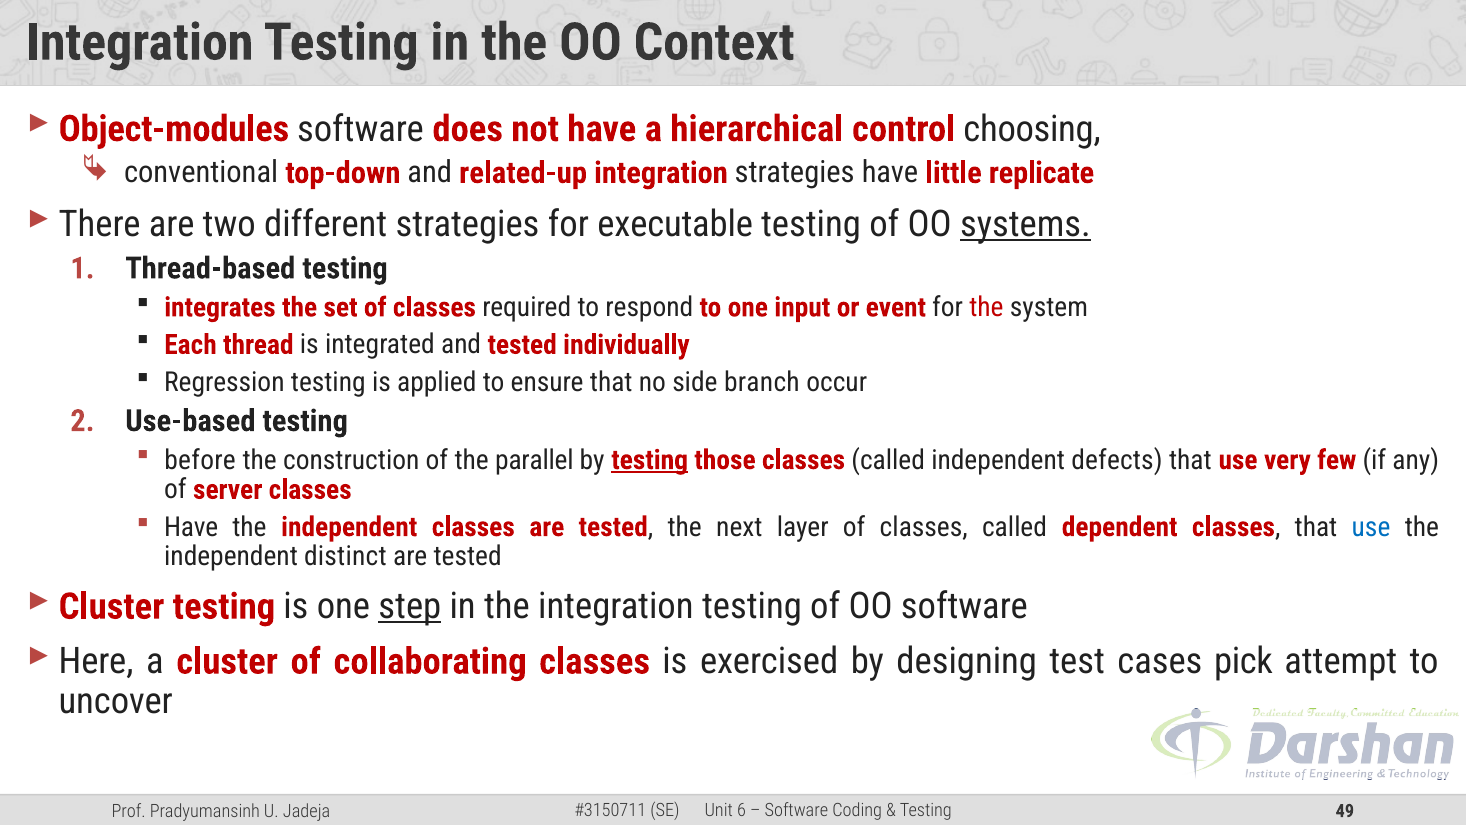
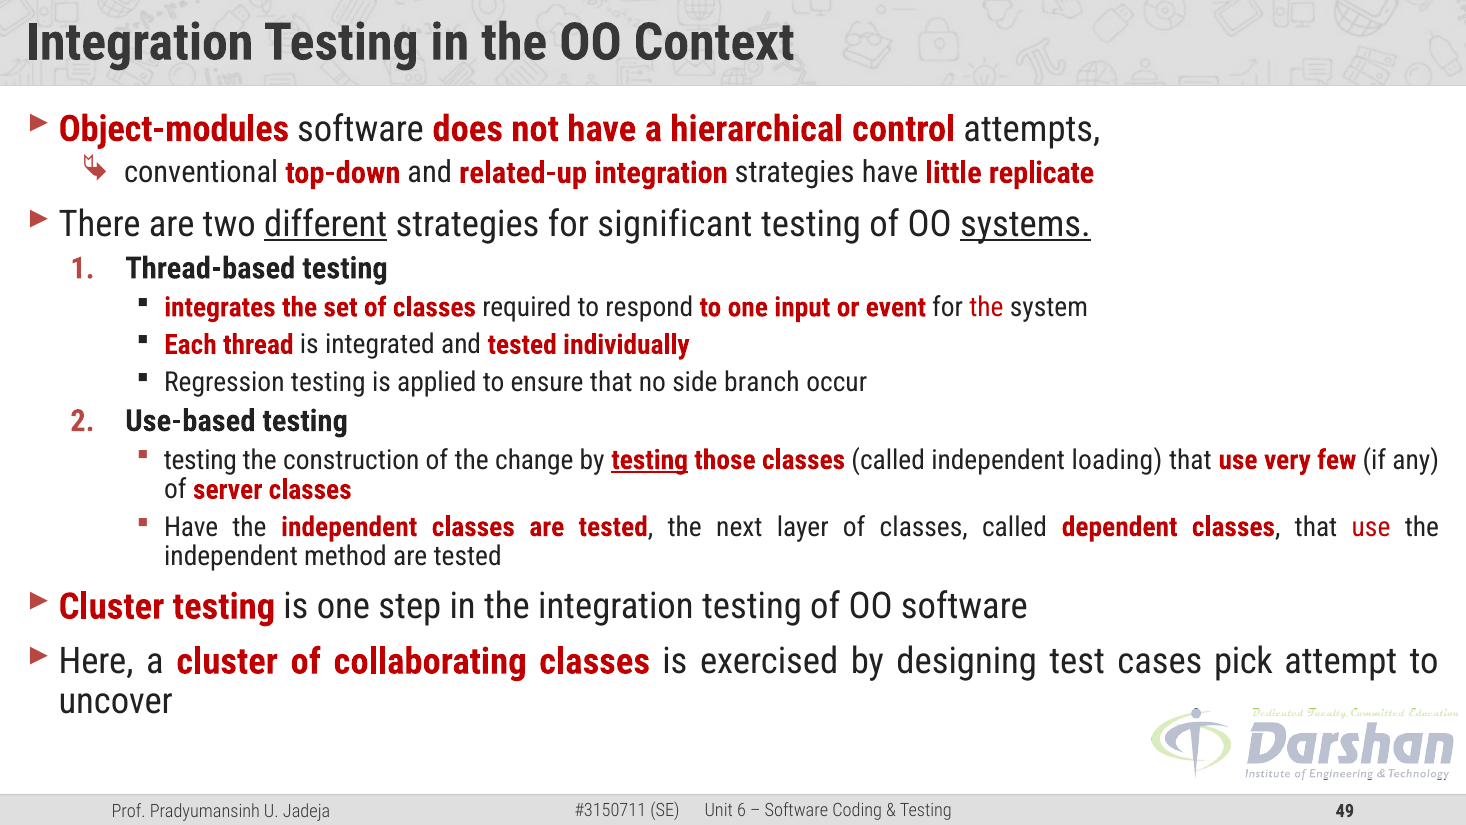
choosing: choosing -> attempts
different underline: none -> present
executable: executable -> significant
before at (200, 460): before -> testing
parallel: parallel -> change
defects: defects -> loading
use at (1371, 527) colour: blue -> red
distinct: distinct -> method
step underline: present -> none
